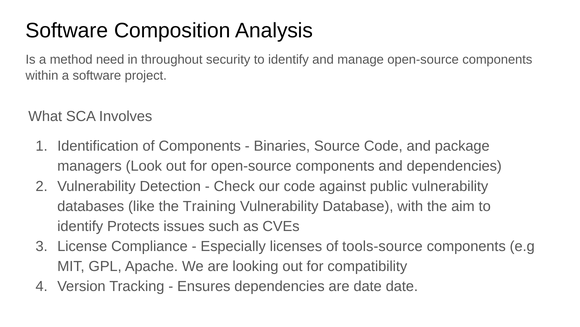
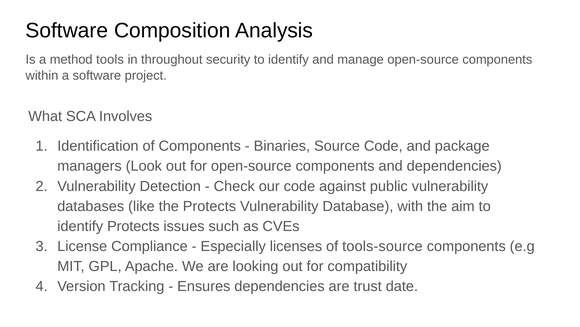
need: need -> tools
the Training: Training -> Protects
are date: date -> trust
